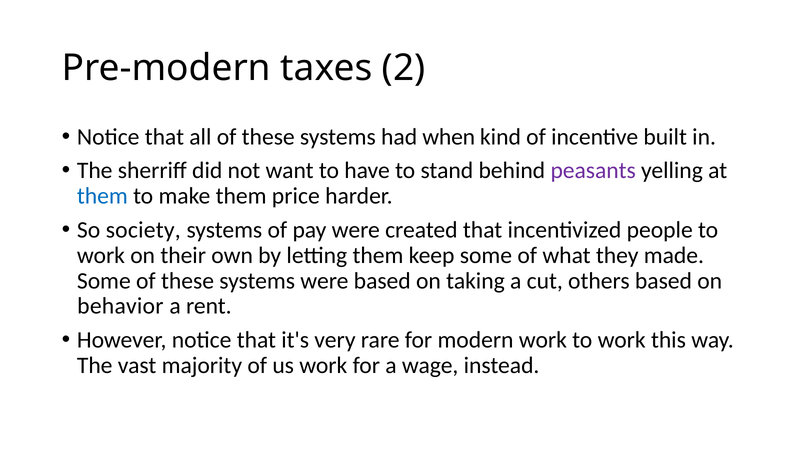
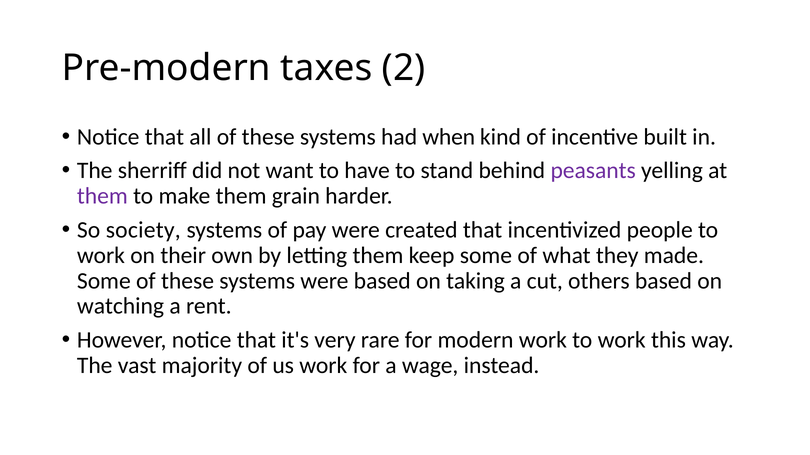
them at (102, 196) colour: blue -> purple
price: price -> grain
behavior: behavior -> watching
